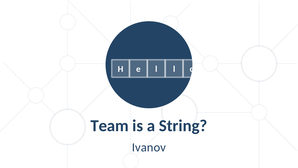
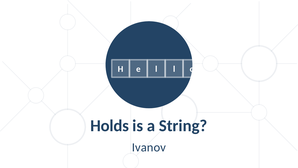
Team: Team -> Holds
